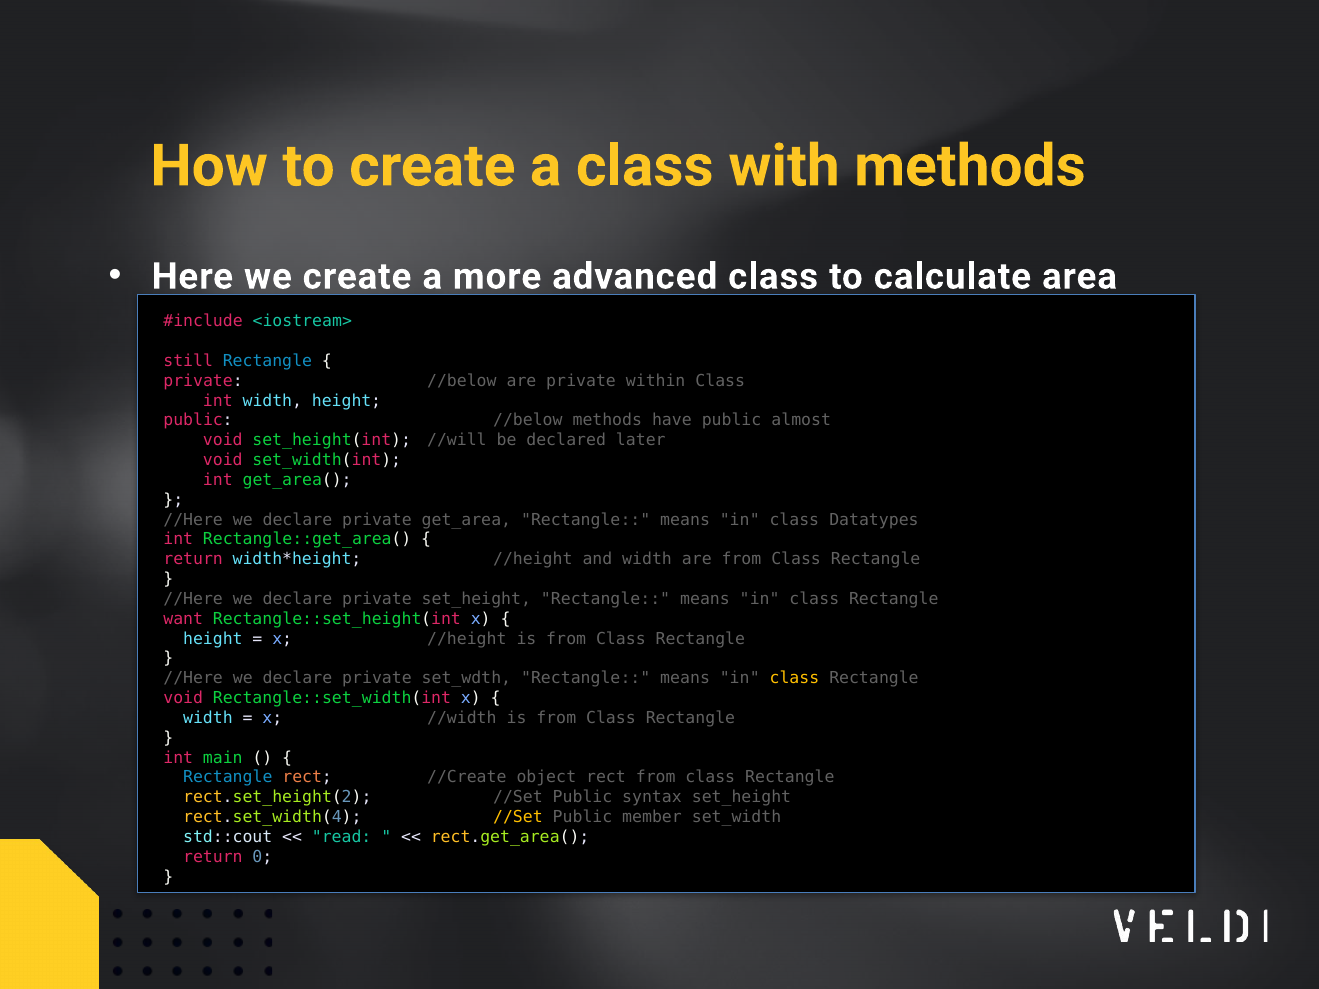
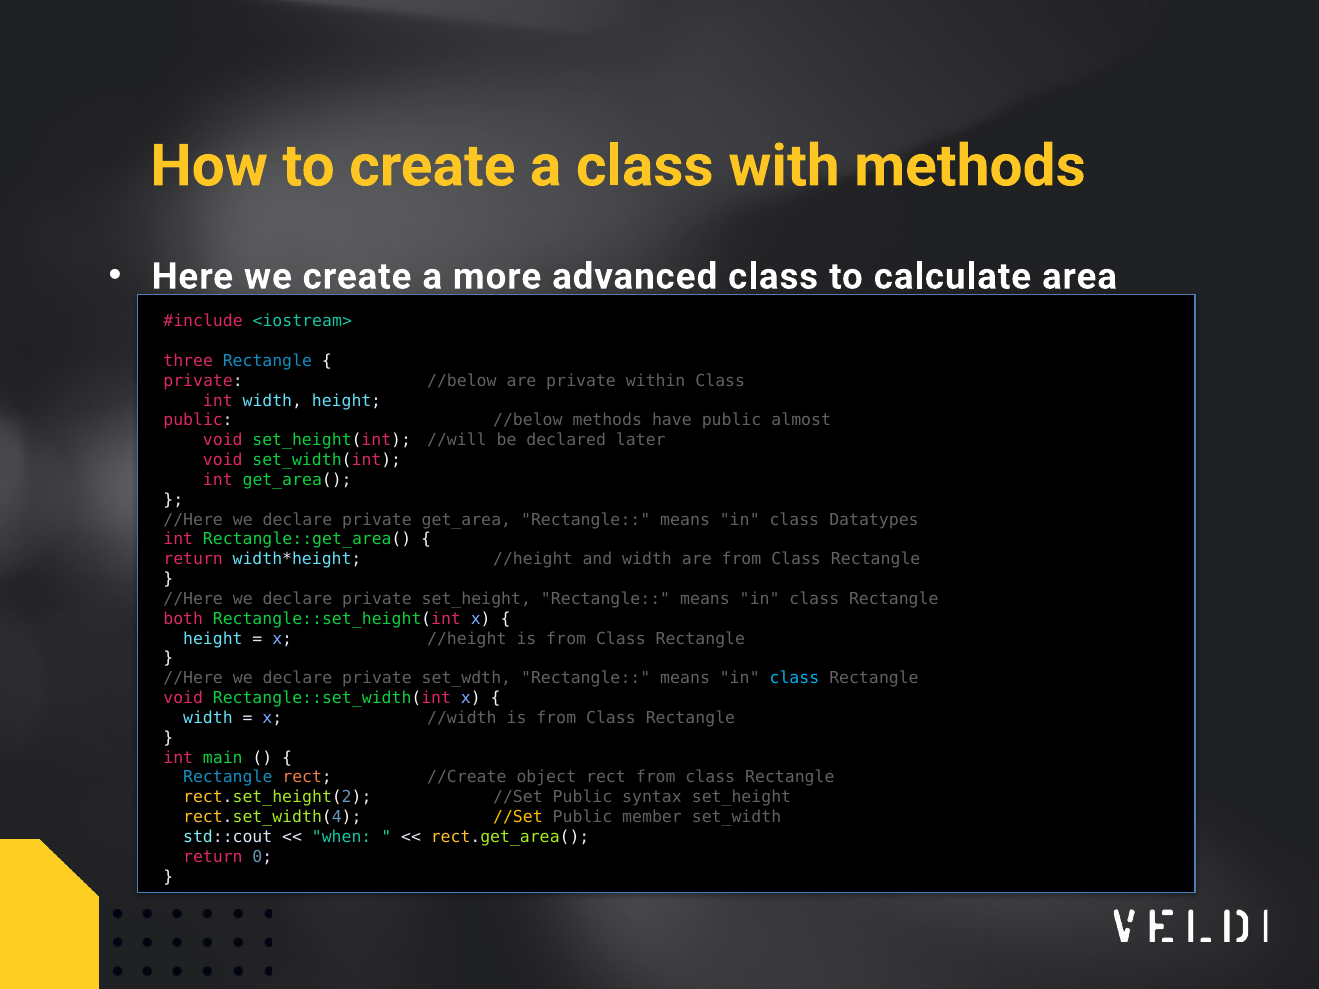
still: still -> three
want: want -> both
class at (794, 678) colour: yellow -> light blue
read: read -> when
